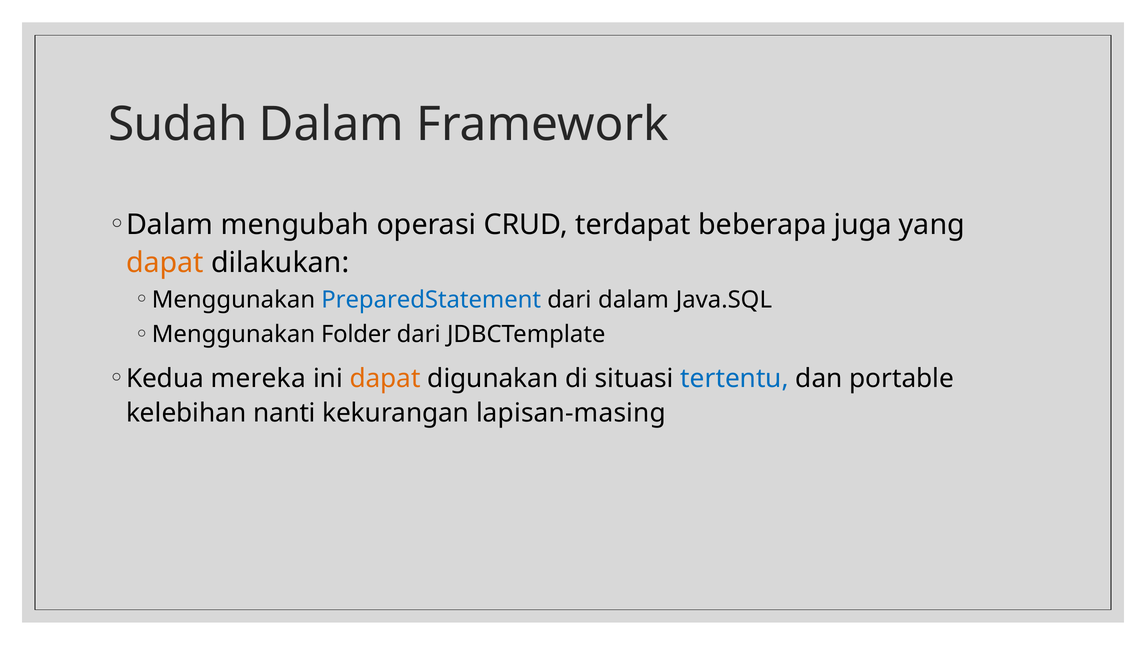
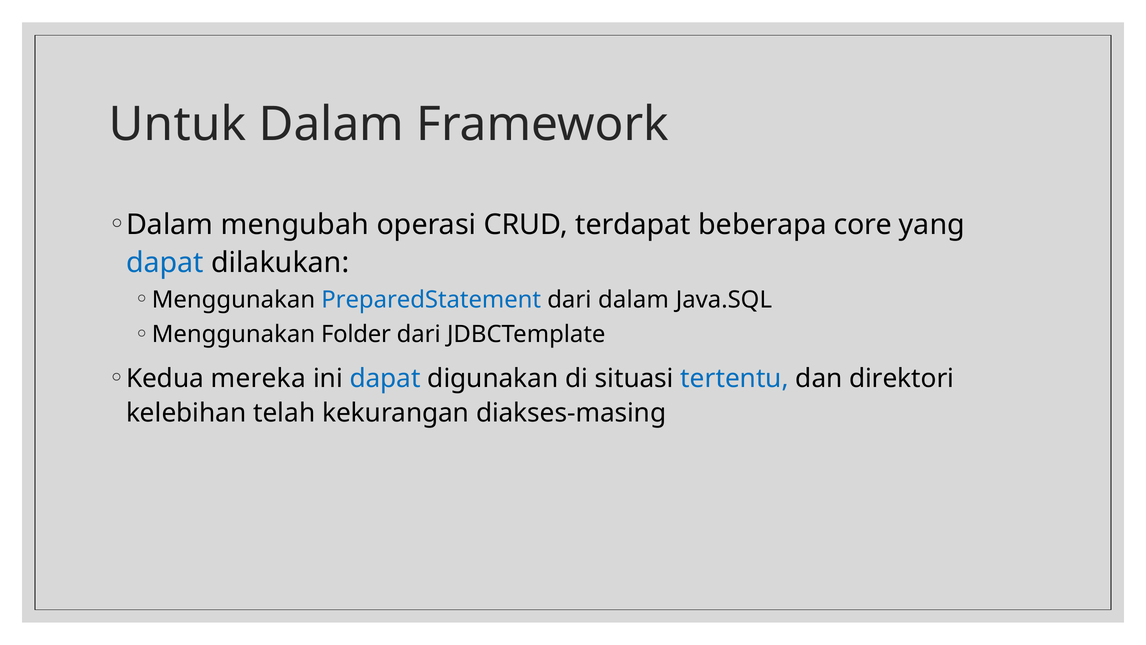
Sudah: Sudah -> Untuk
juga: juga -> core
dapat at (165, 262) colour: orange -> blue
dapat at (385, 378) colour: orange -> blue
portable: portable -> direktori
nanti: nanti -> telah
lapisan-masing: lapisan-masing -> diakses-masing
